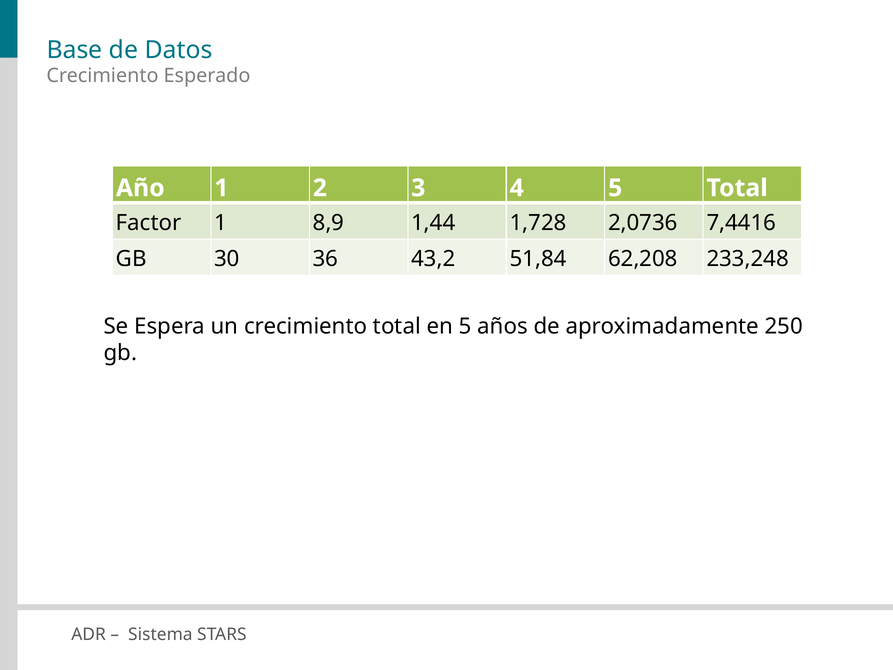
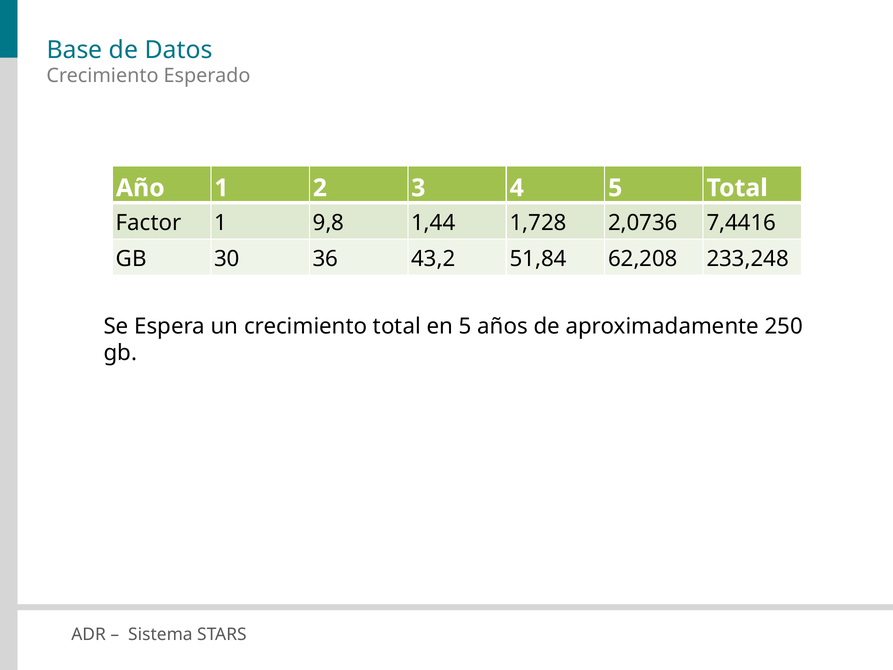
8,9: 8,9 -> 9,8
